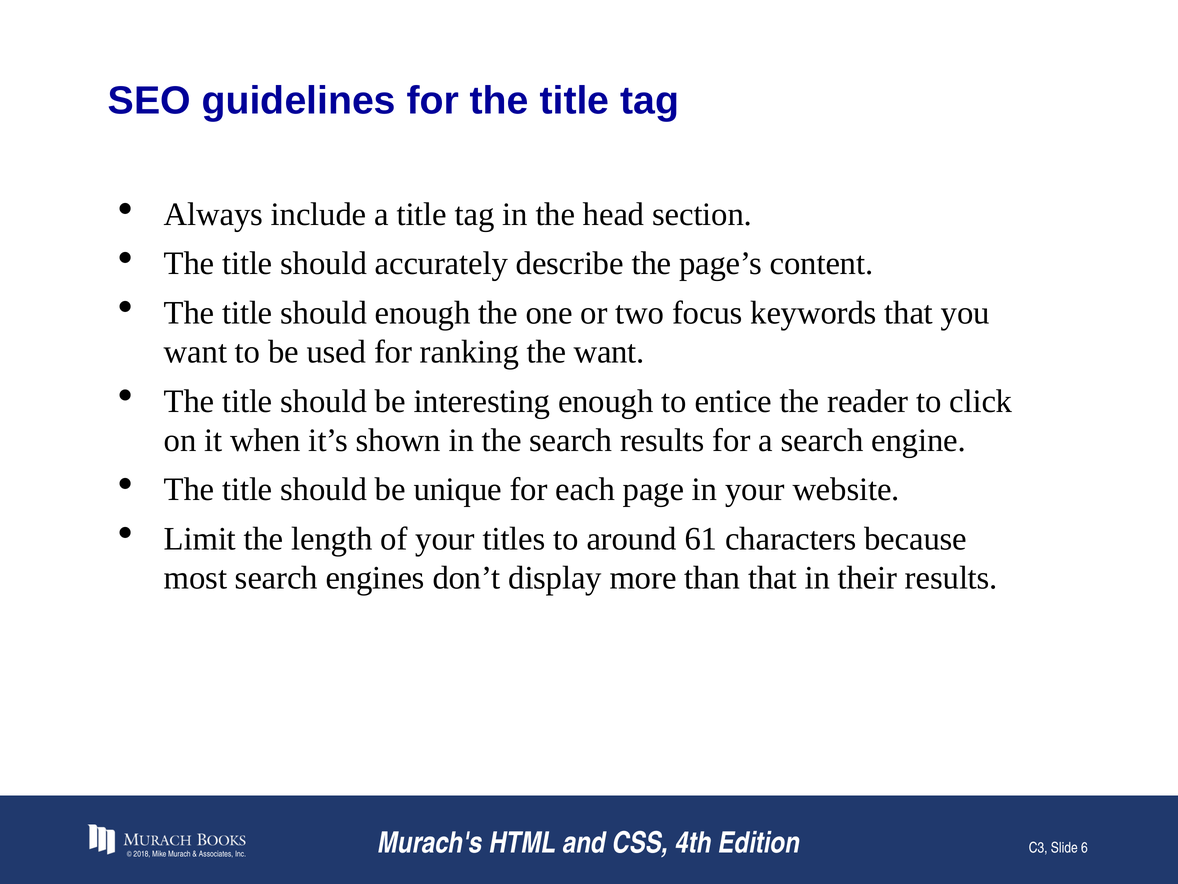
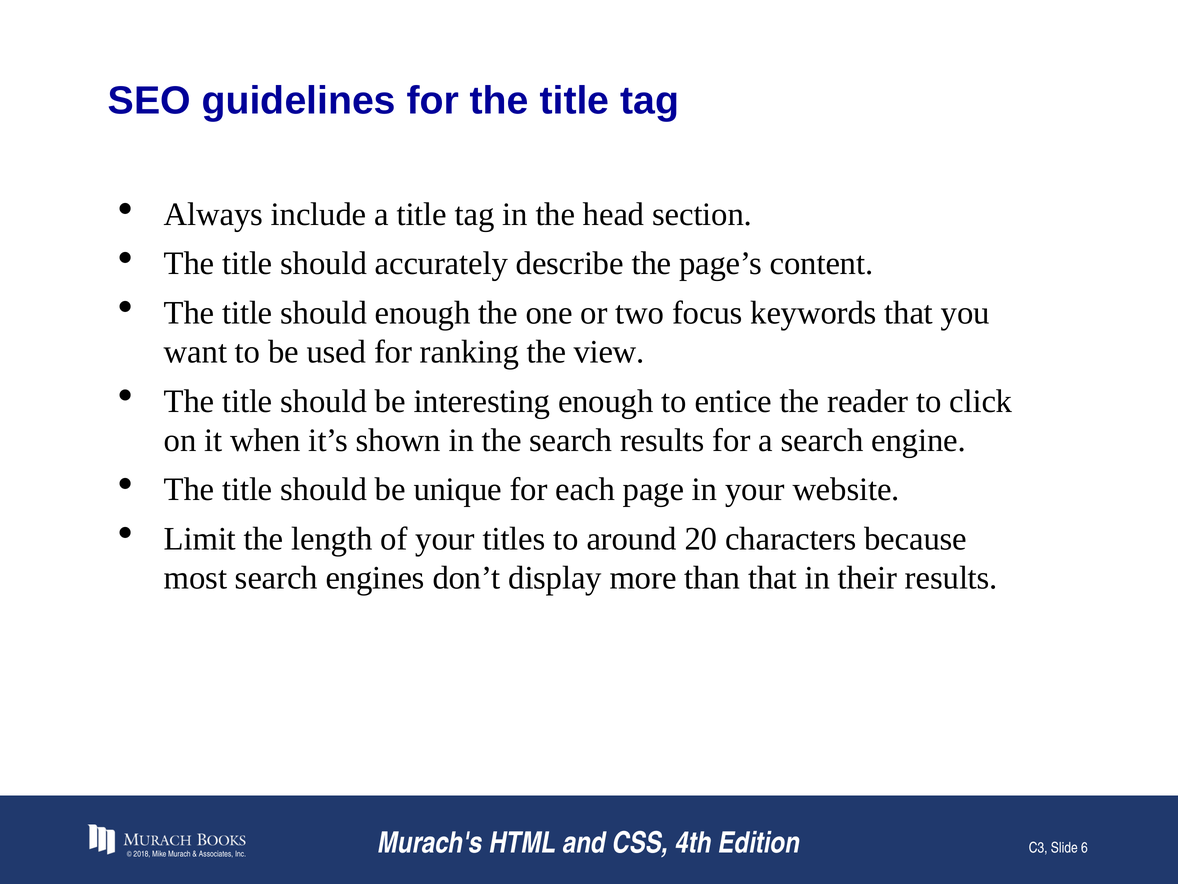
the want: want -> view
61: 61 -> 20
